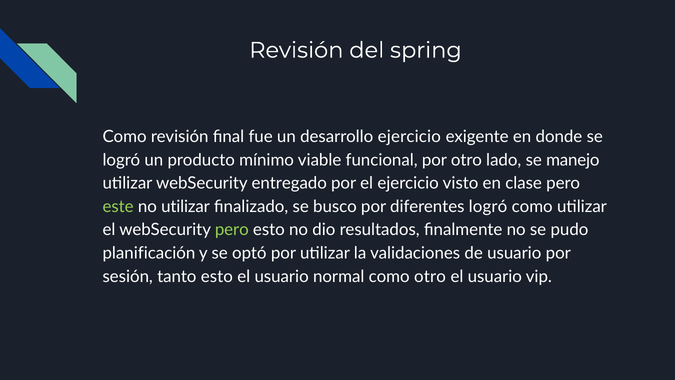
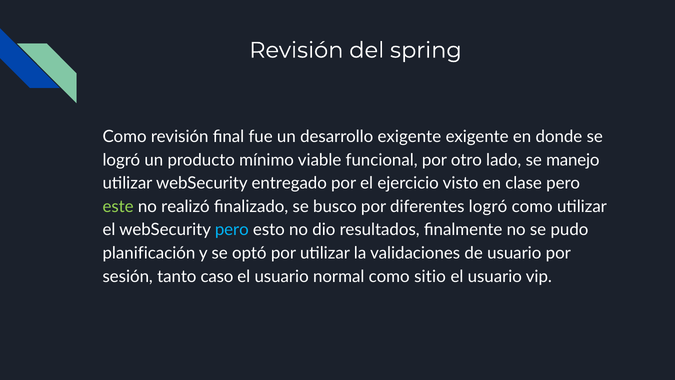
desarrollo ejercicio: ejercicio -> exigente
no utilizar: utilizar -> realizó
pero at (232, 230) colour: light green -> light blue
tanto esto: esto -> caso
como otro: otro -> sitio
